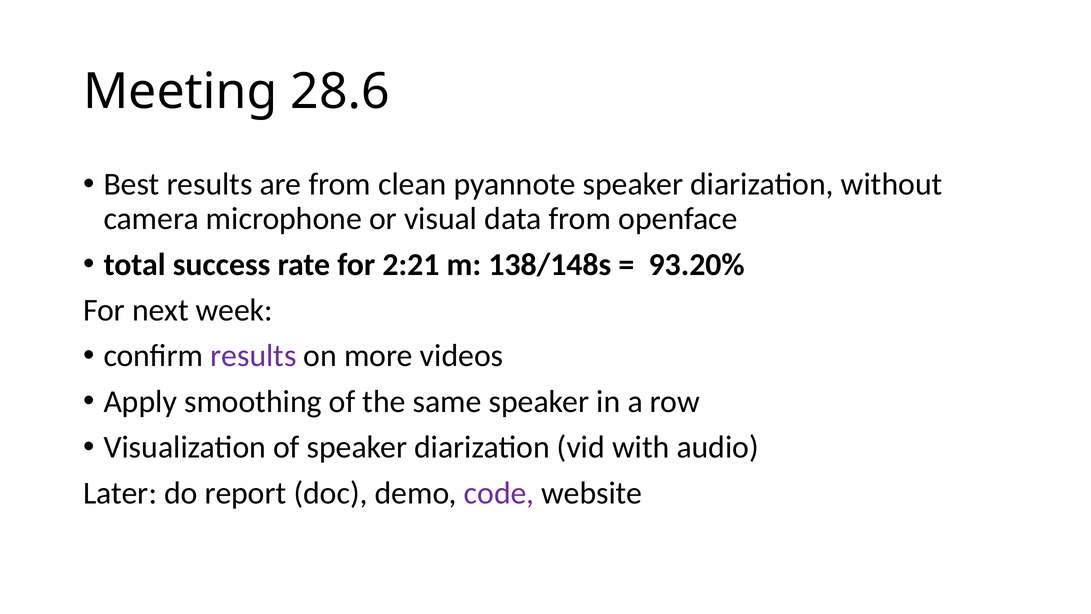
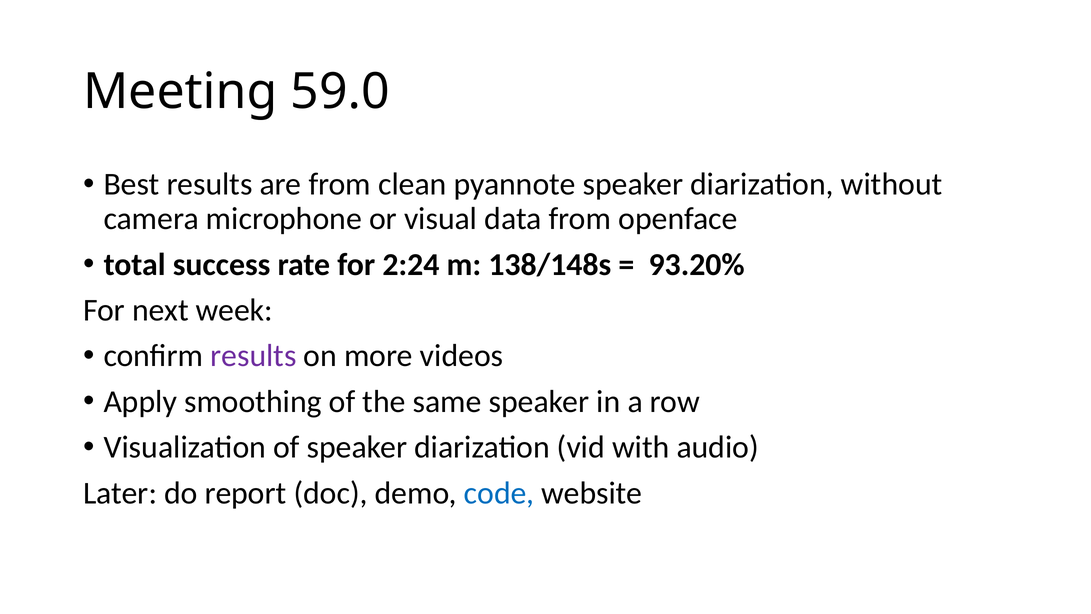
28.6: 28.6 -> 59.0
2:21: 2:21 -> 2:24
code colour: purple -> blue
